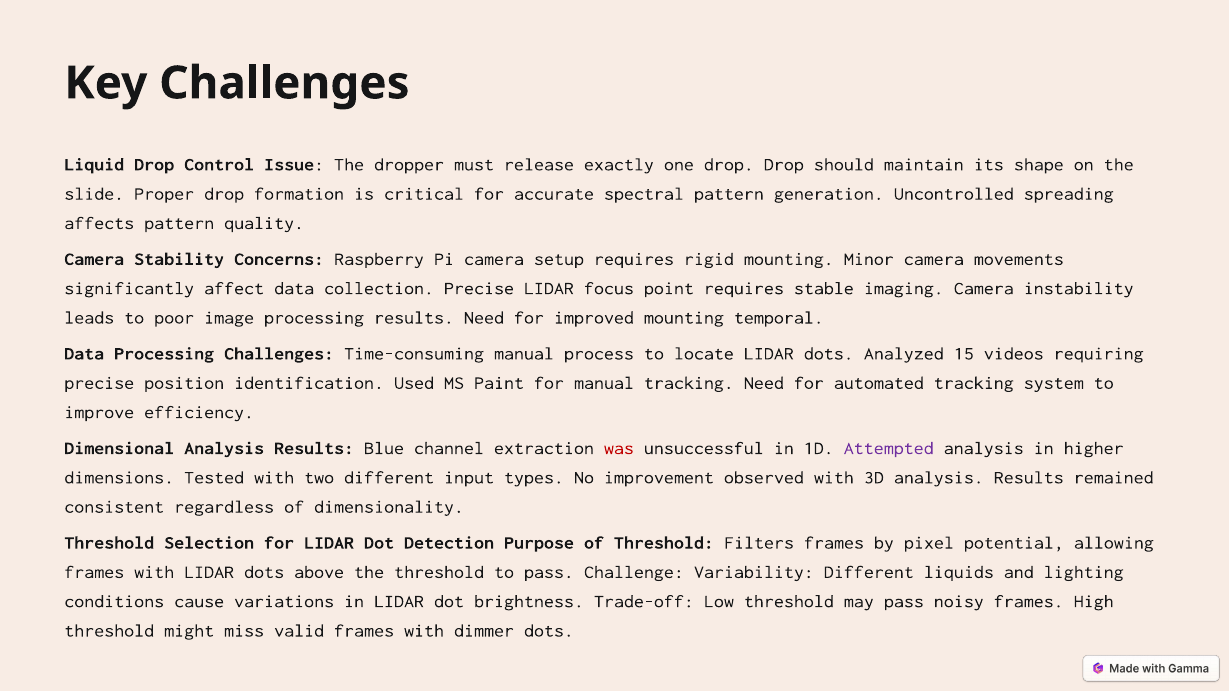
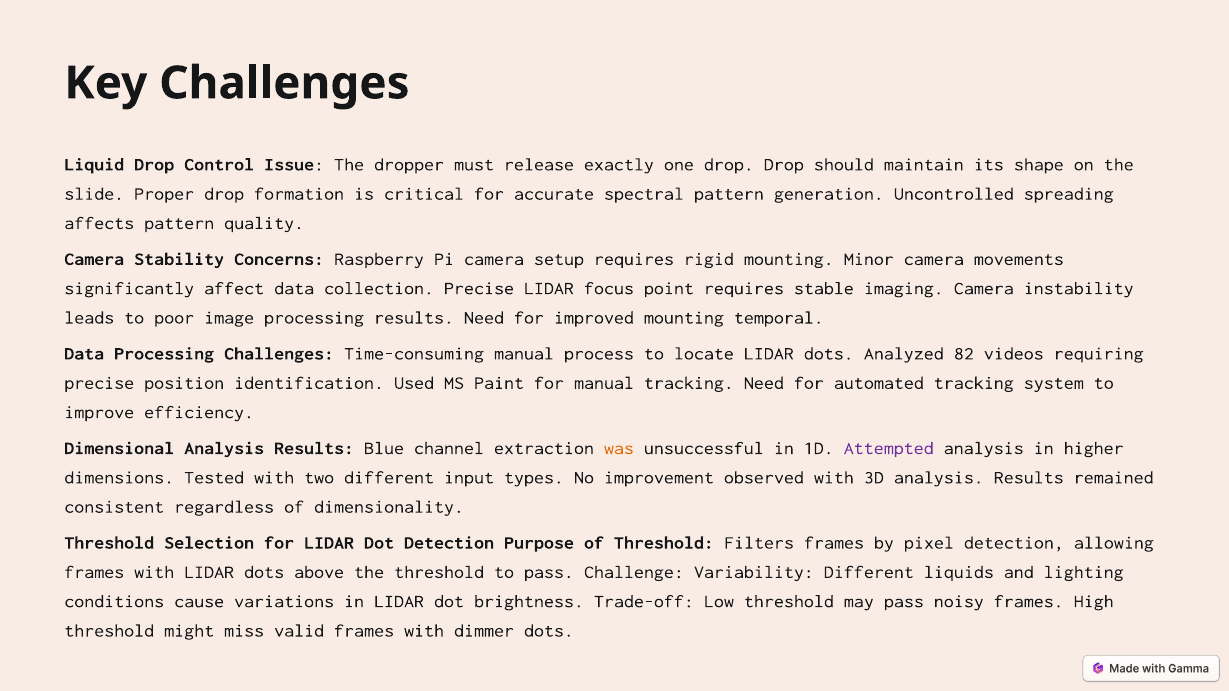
15: 15 -> 82
was colour: red -> orange
pixel potential: potential -> detection
